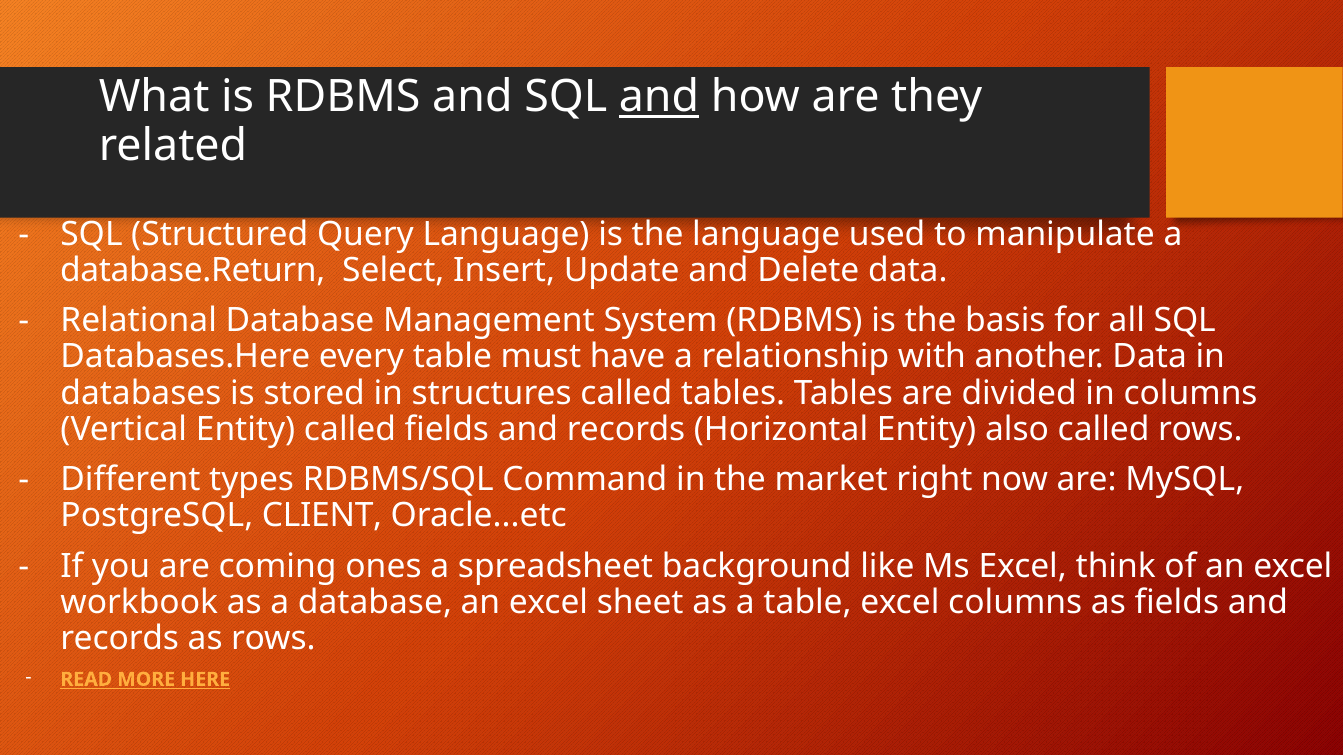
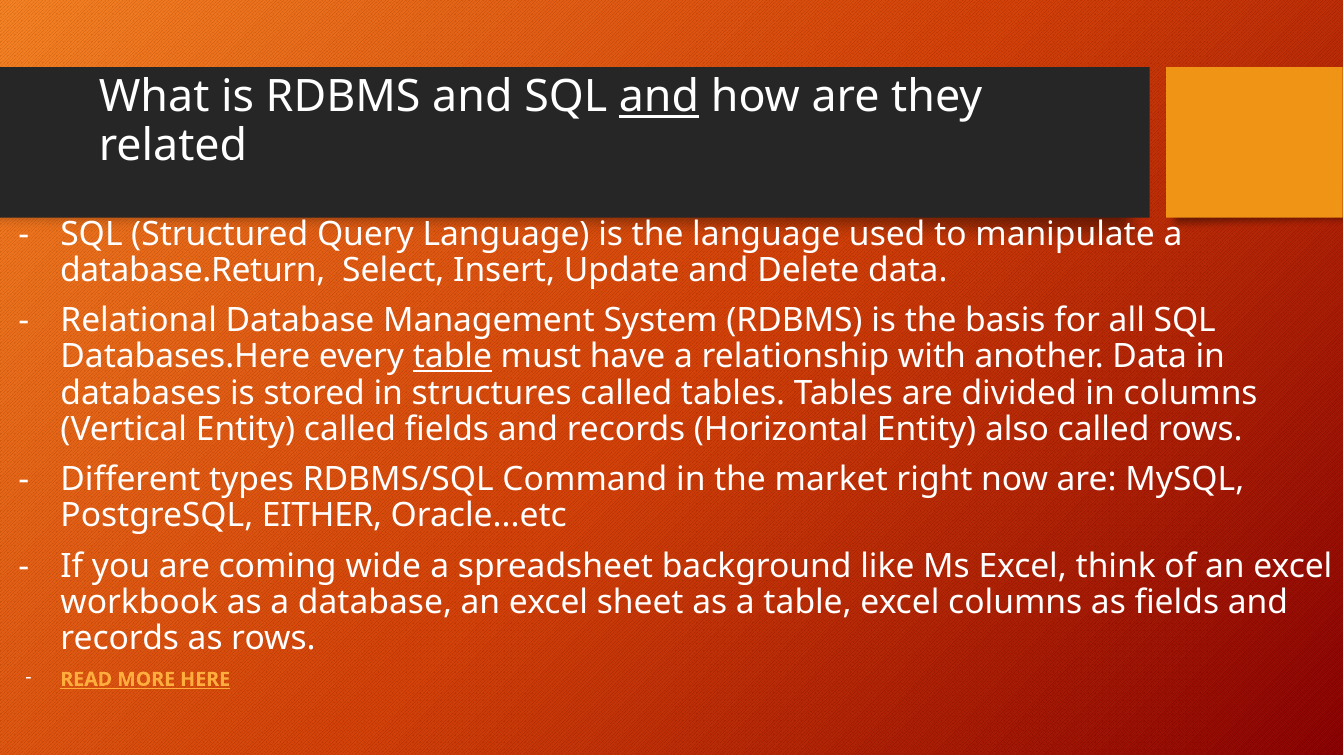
table at (452, 357) underline: none -> present
CLIENT: CLIENT -> EITHER
ones: ones -> wide
